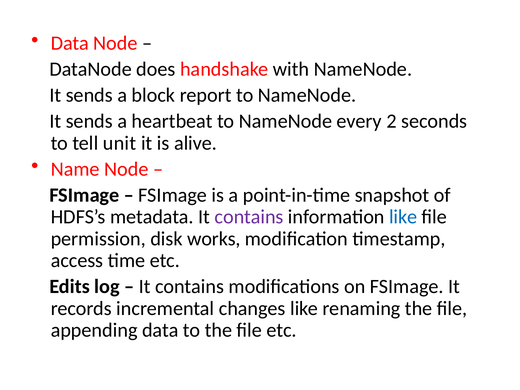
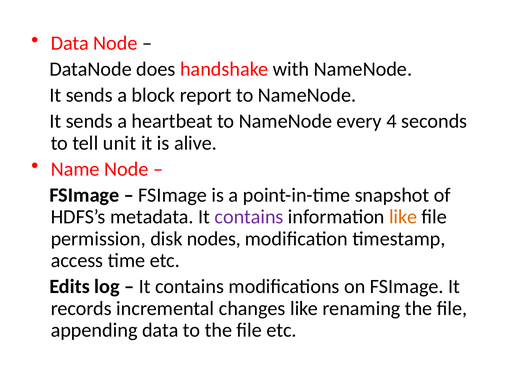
2: 2 -> 4
like at (403, 217) colour: blue -> orange
works: works -> nodes
